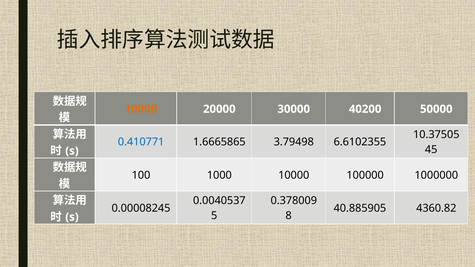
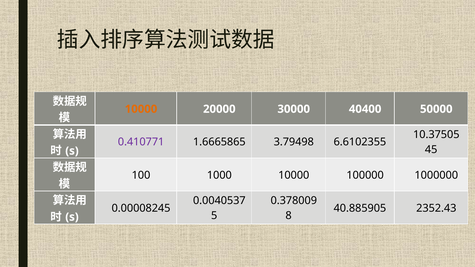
40200: 40200 -> 40400
0.410771 colour: blue -> purple
4360.82: 4360.82 -> 2352.43
